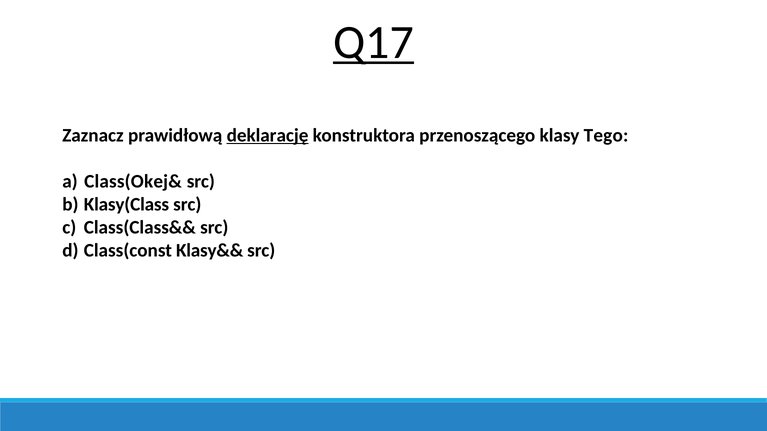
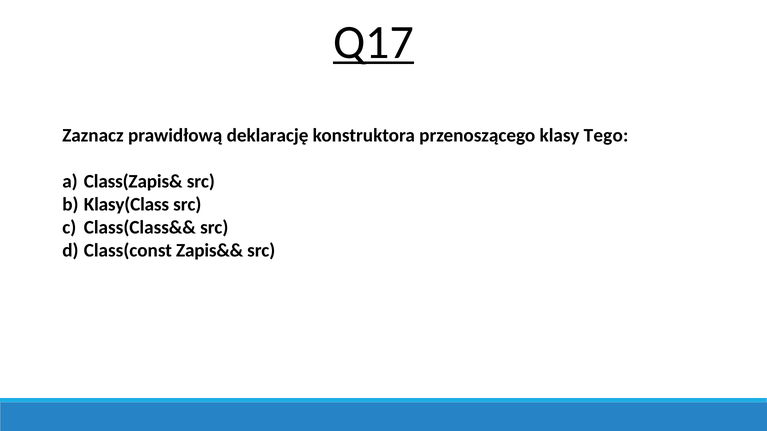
deklarację underline: present -> none
Class(Okej&: Class(Okej& -> Class(Zapis&
Klasy&&: Klasy&& -> Zapis&&
